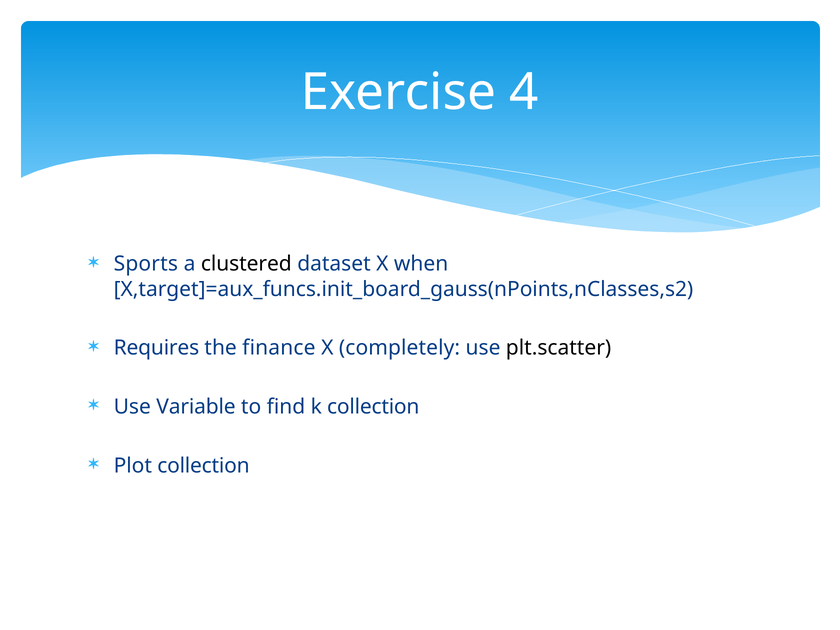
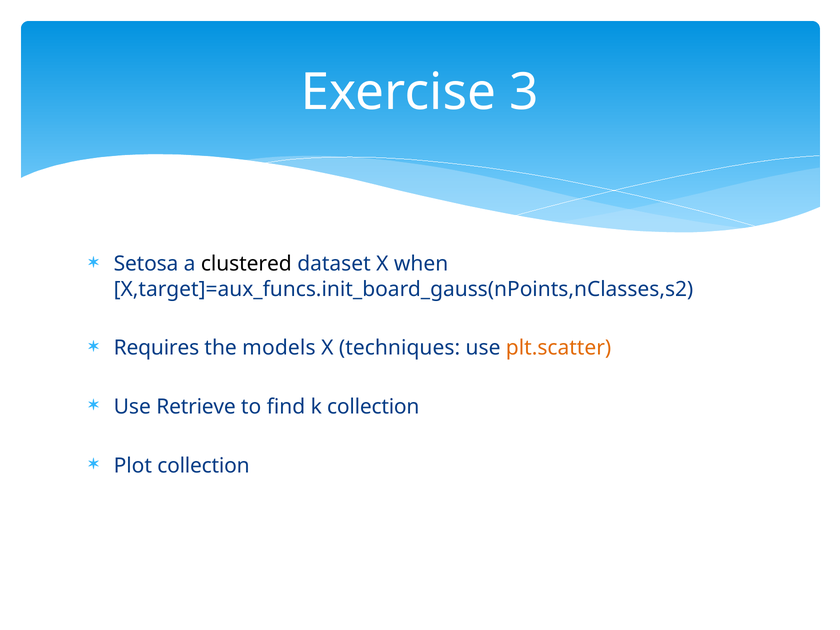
4: 4 -> 3
Sports: Sports -> Setosa
finance: finance -> models
completely: completely -> techniques
plt.scatter colour: black -> orange
Variable: Variable -> Retrieve
